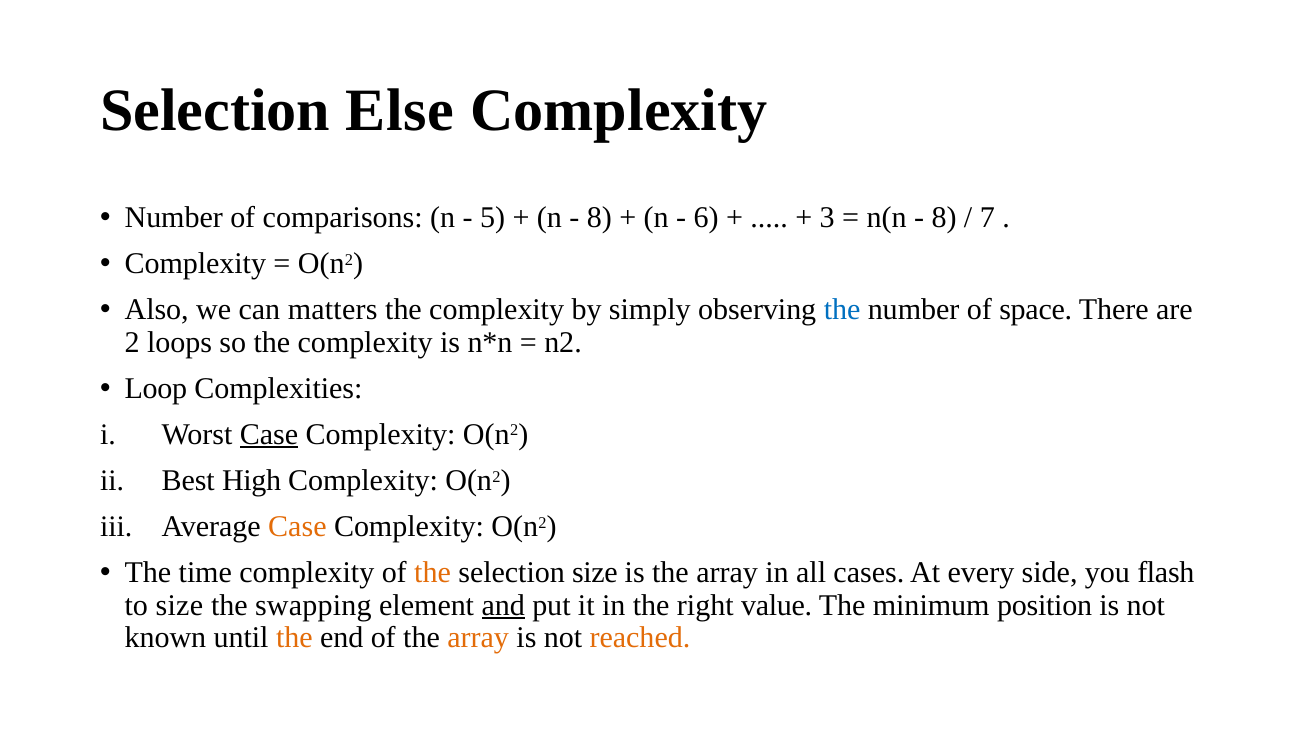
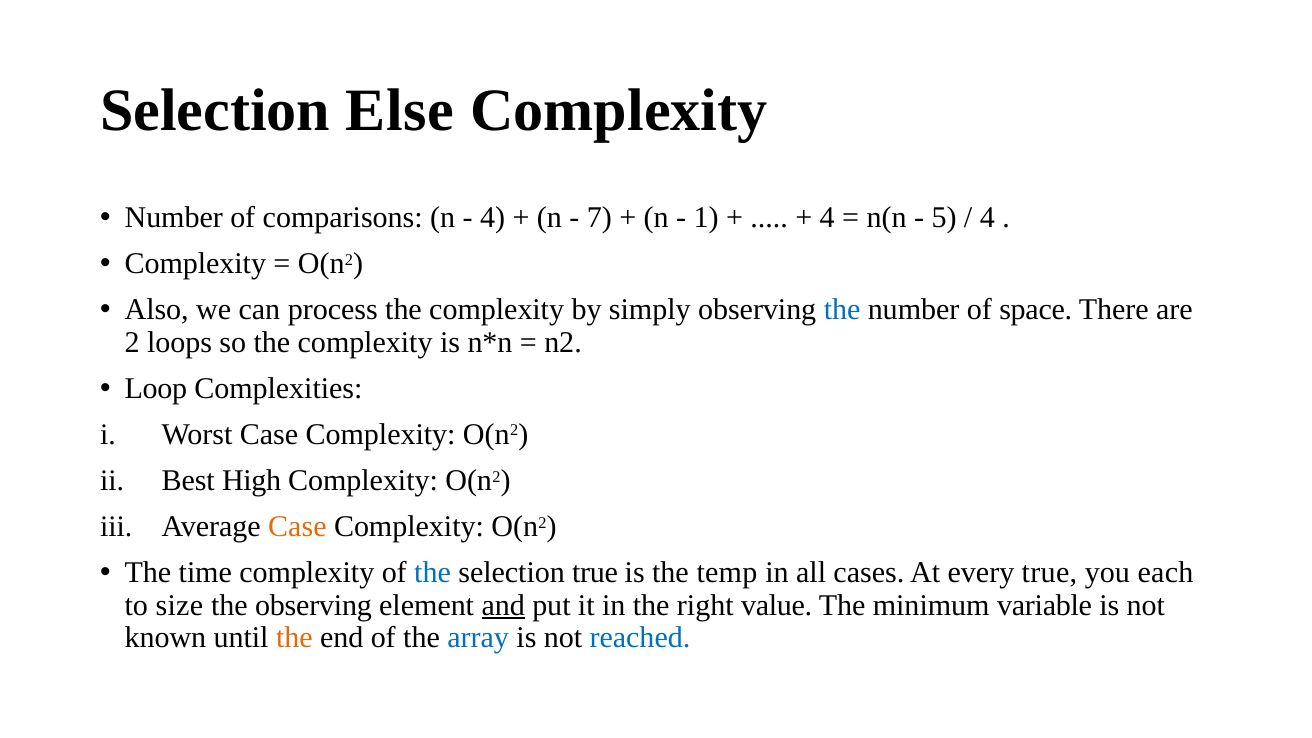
5 at (493, 217): 5 -> 4
8 at (599, 217): 8 -> 7
6: 6 -> 1
3 at (827, 217): 3 -> 4
8 at (944, 217): 8 -> 5
7 at (987, 217): 7 -> 4
matters: matters -> process
Case at (269, 434) underline: present -> none
the at (433, 573) colour: orange -> blue
selection size: size -> true
is the array: array -> temp
every side: side -> true
flash: flash -> each
the swapping: swapping -> observing
position: position -> variable
array at (478, 638) colour: orange -> blue
reached colour: orange -> blue
